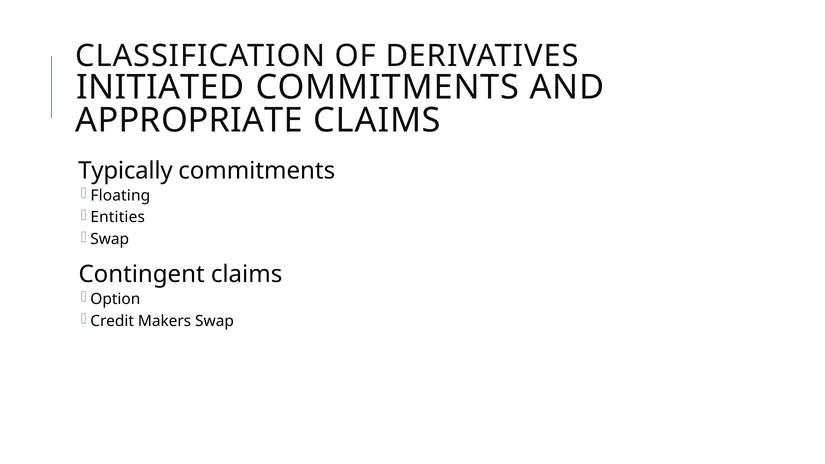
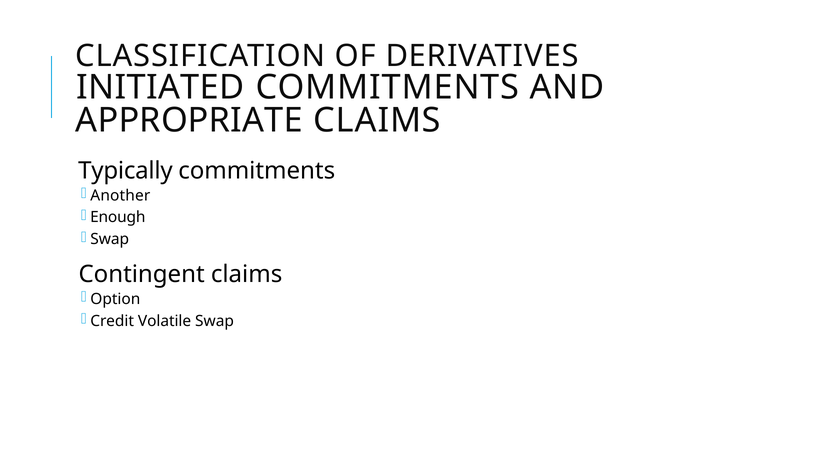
Floating: Floating -> Another
Entities: Entities -> Enough
Makers: Makers -> Volatile
